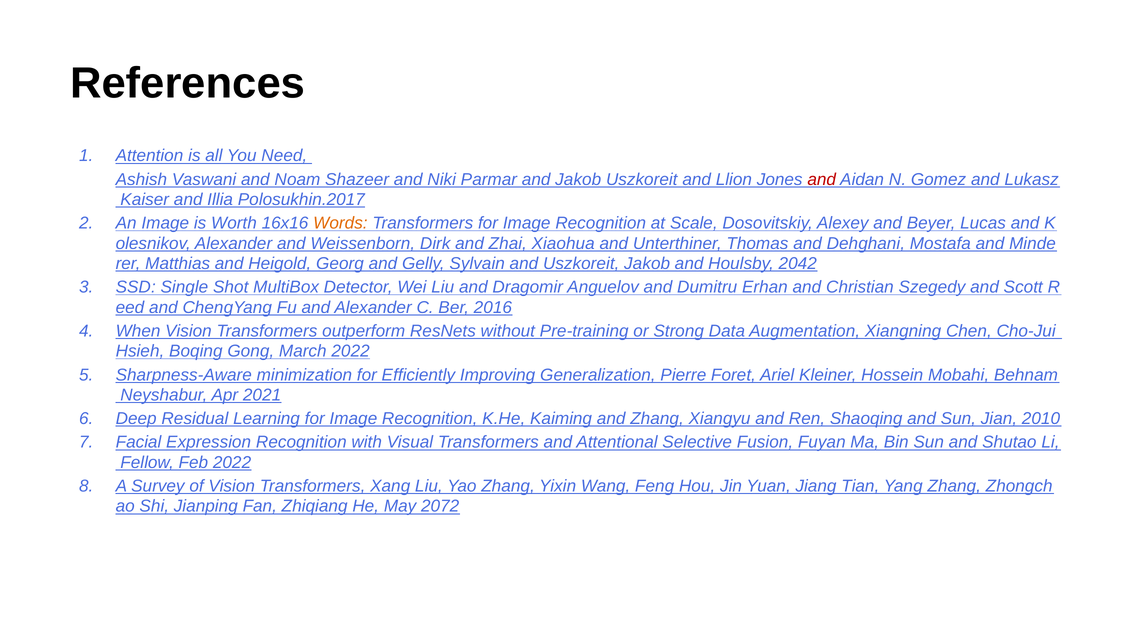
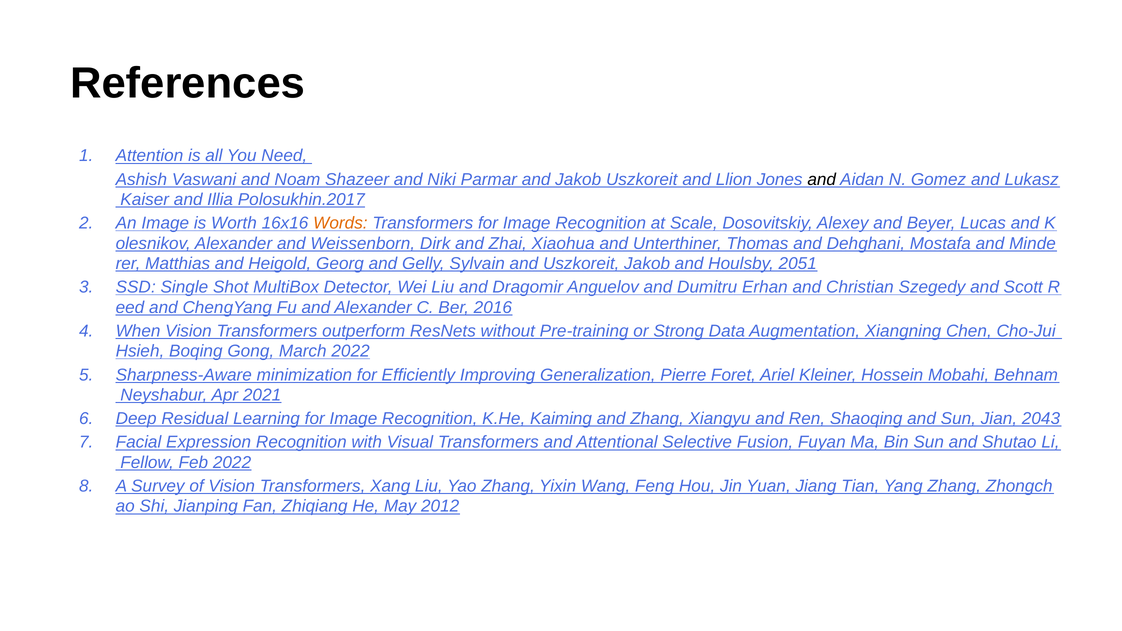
and at (822, 179) colour: red -> black
2042: 2042 -> 2051
2010: 2010 -> 2043
2072: 2072 -> 2012
